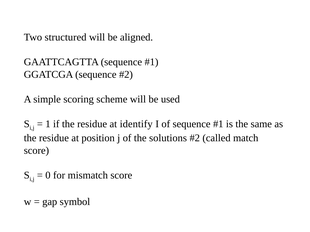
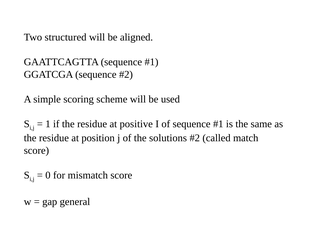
identify: identify -> positive
symbol: symbol -> general
